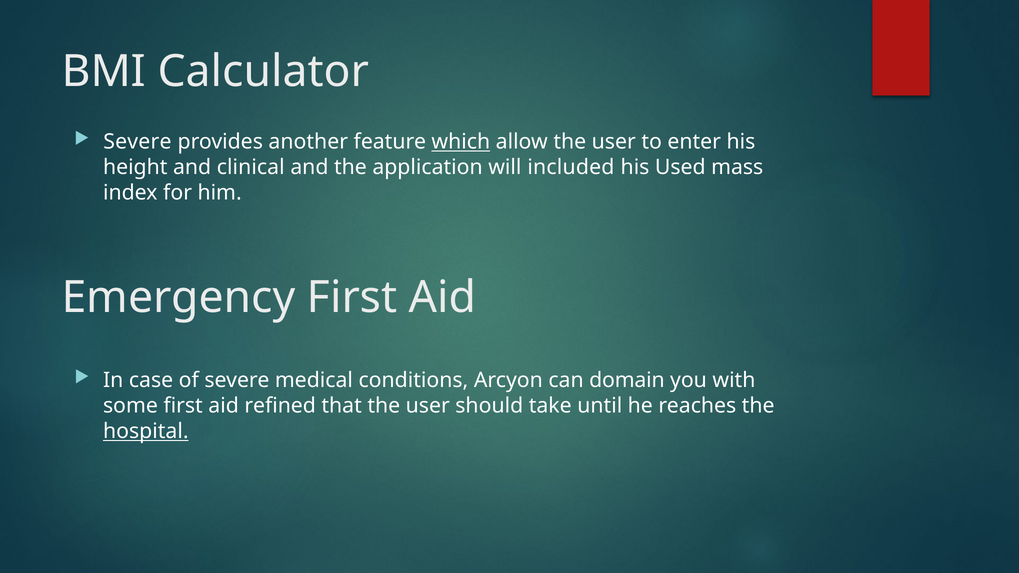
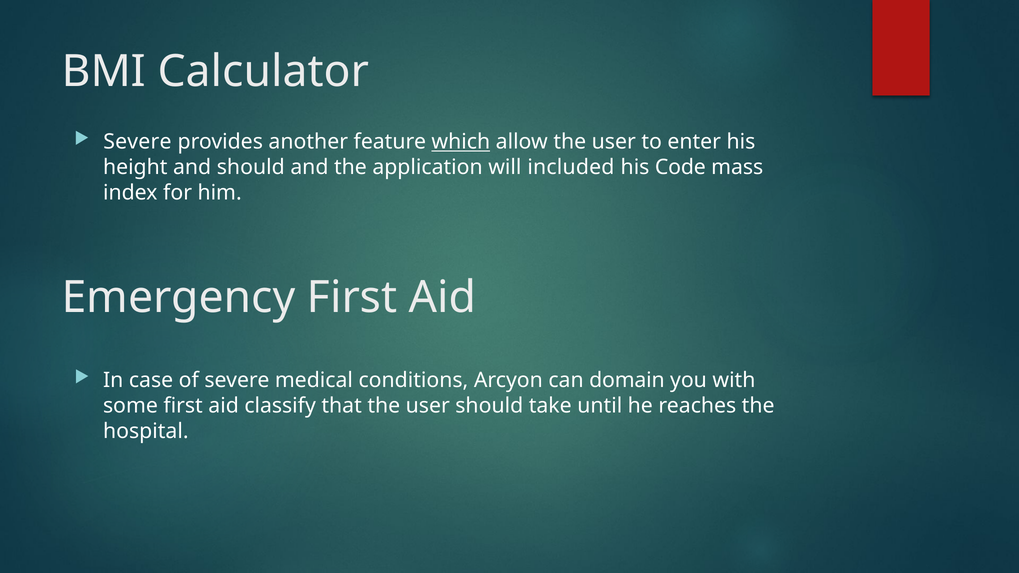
and clinical: clinical -> should
Used: Used -> Code
refined: refined -> classify
hospital underline: present -> none
